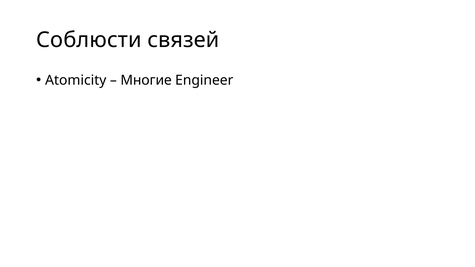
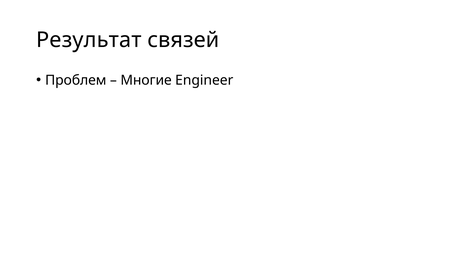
Соблюсти: Соблюсти -> Результат
Atomicity: Atomicity -> Проблем
